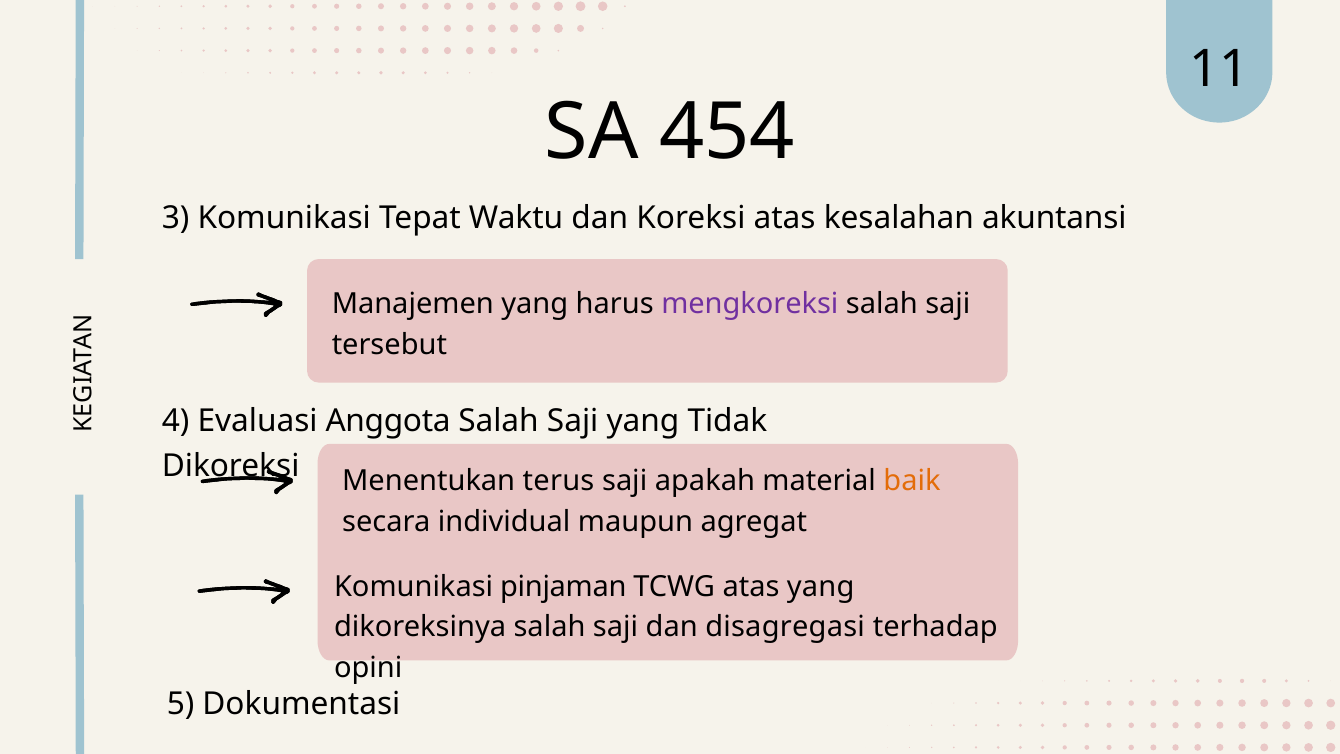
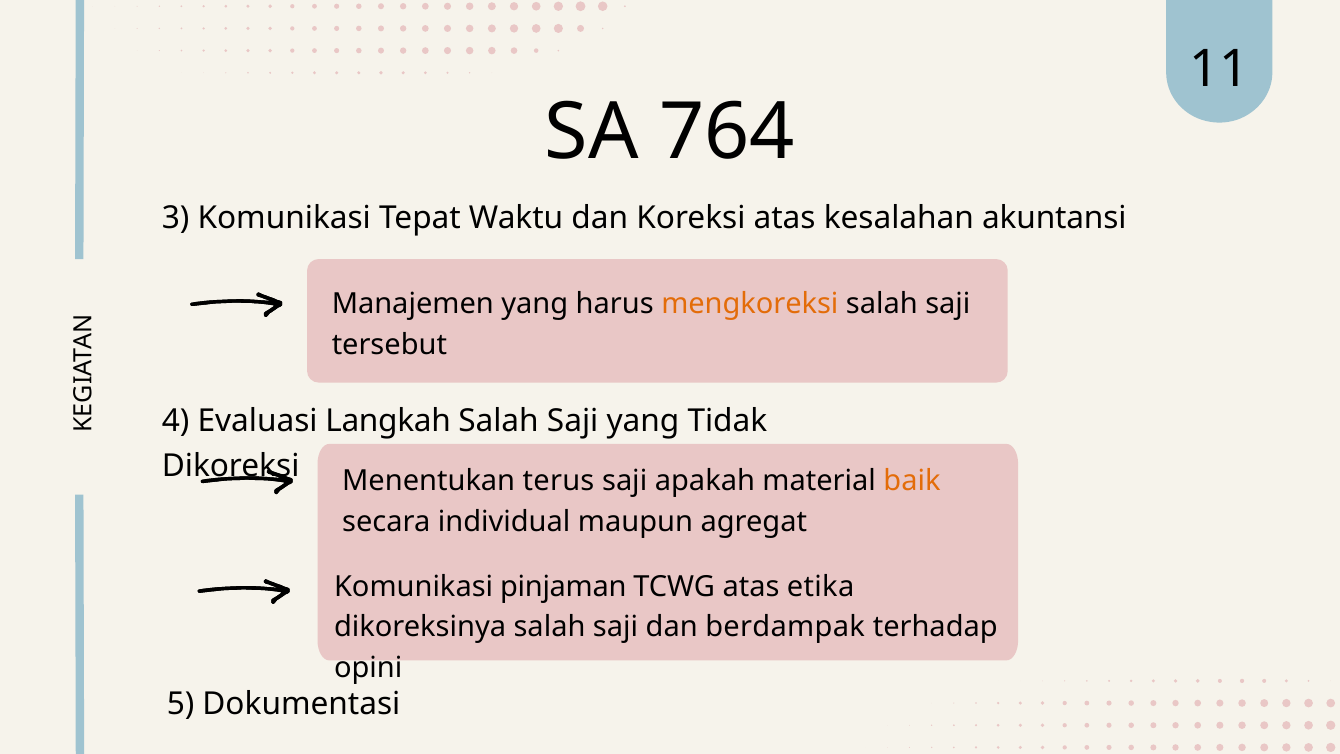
454: 454 -> 764
mengkoreksi colour: purple -> orange
Anggota: Anggota -> Langkah
atas yang: yang -> etika
disagregasi: disagregasi -> berdampak
